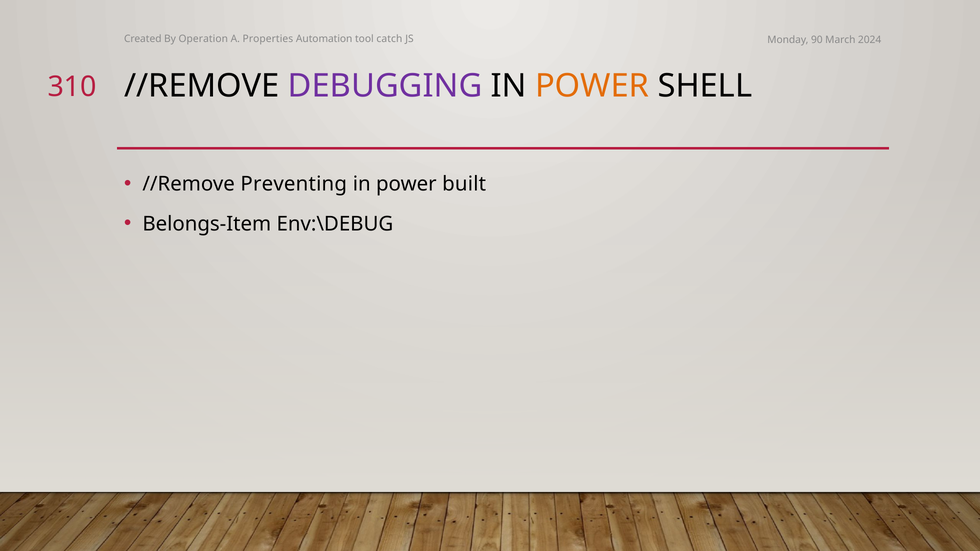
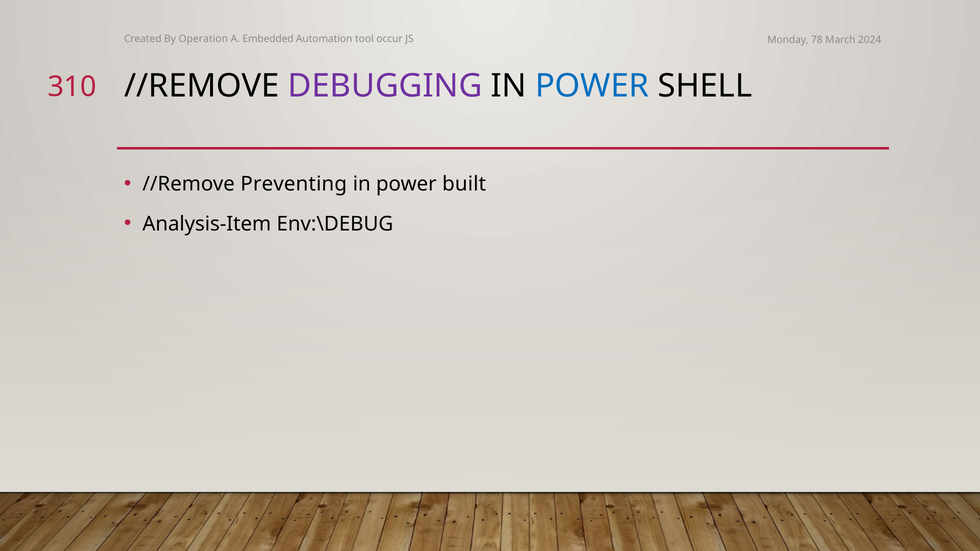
Properties: Properties -> Embedded
catch: catch -> occur
90: 90 -> 78
POWER at (592, 86) colour: orange -> blue
Belongs-Item: Belongs-Item -> Analysis-Item
